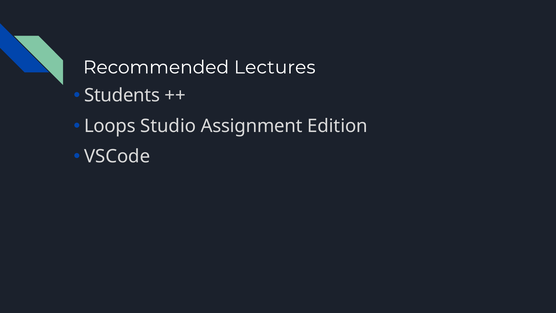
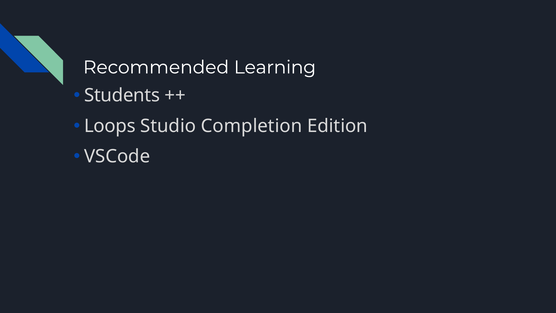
Lectures: Lectures -> Learning
Assignment: Assignment -> Completion
